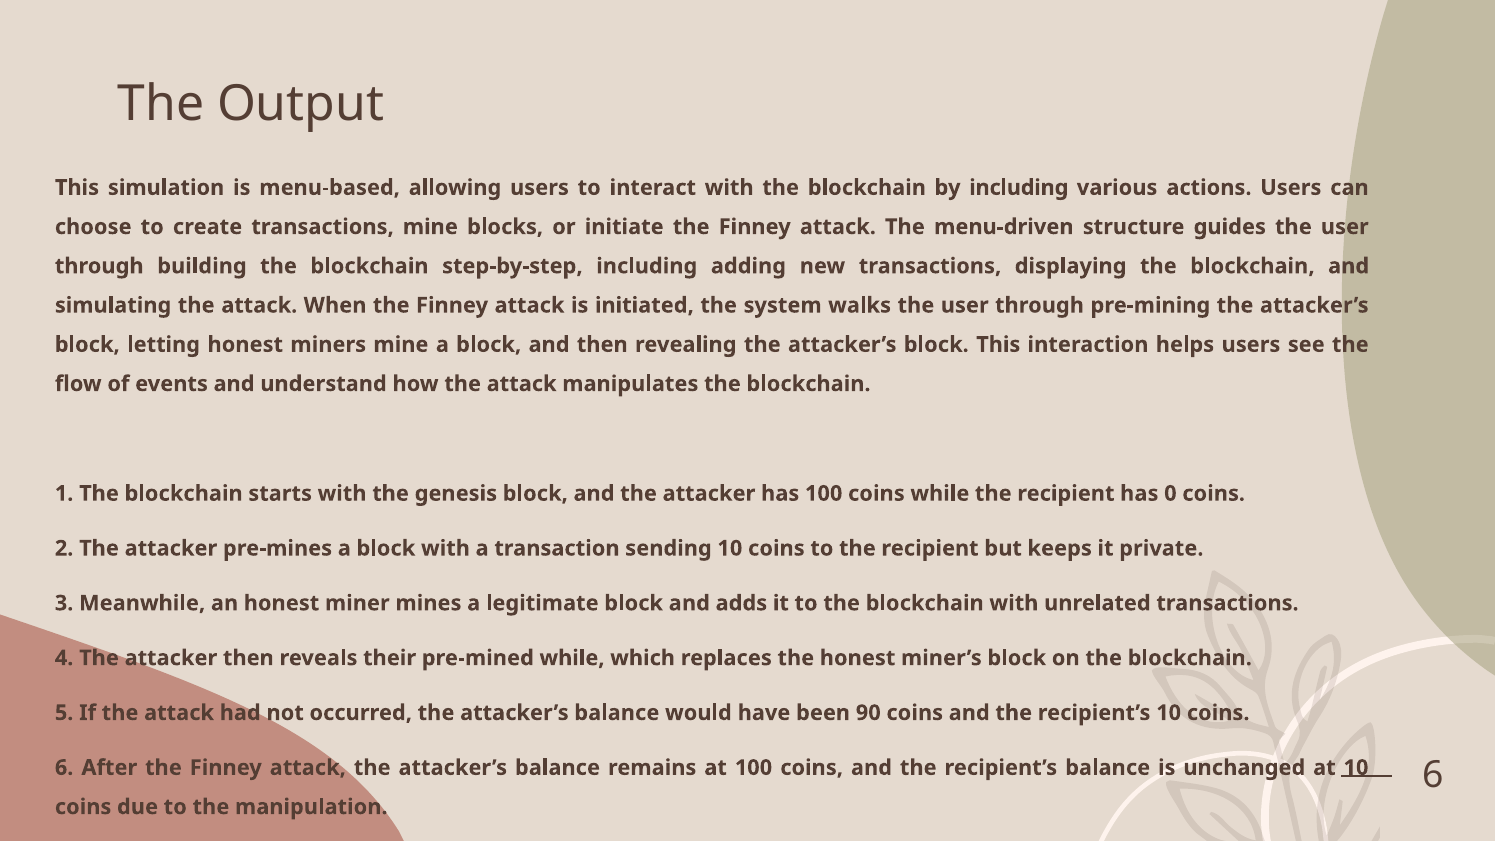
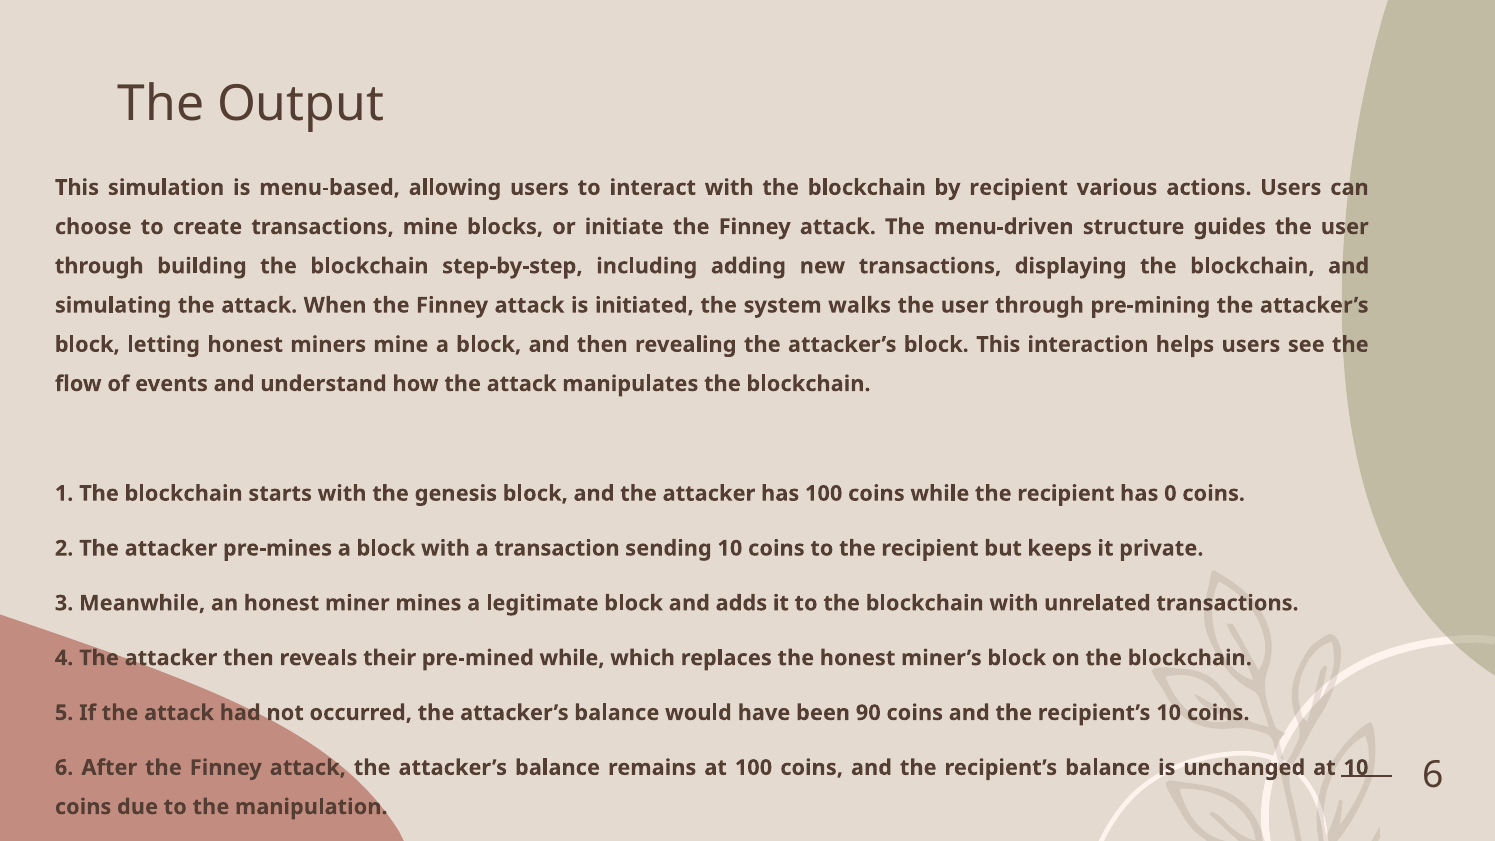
by including: including -> recipient
